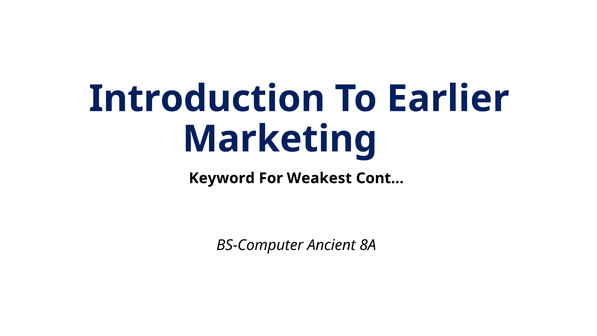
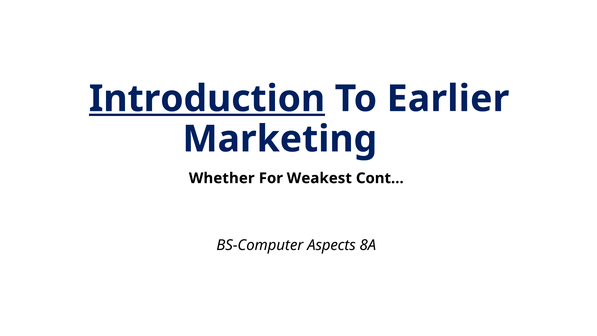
Introduction underline: none -> present
Keyword: Keyword -> Whether
Ancient: Ancient -> Aspects
